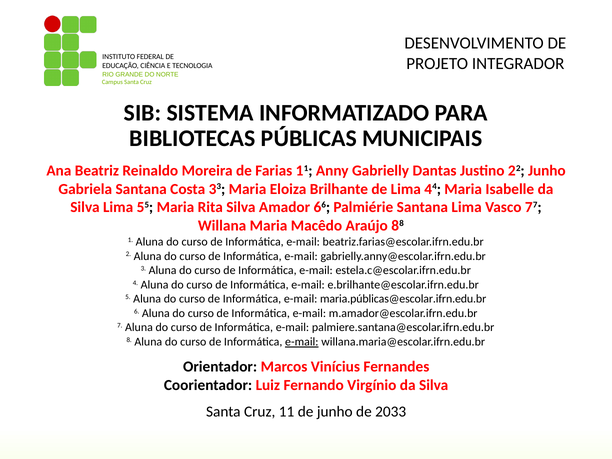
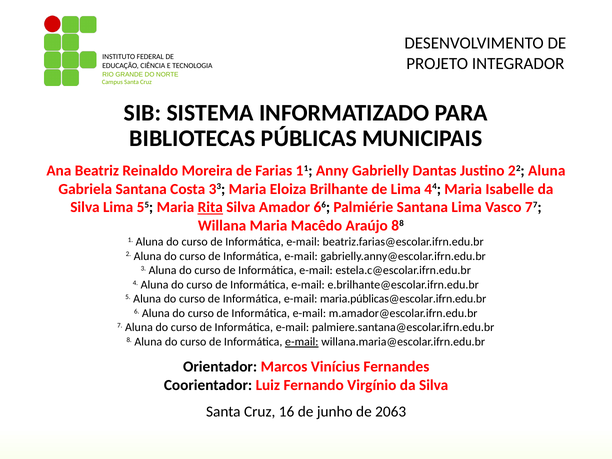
22 Junho: Junho -> Aluna
Rita underline: none -> present
Cruz 11: 11 -> 16
2033: 2033 -> 2063
